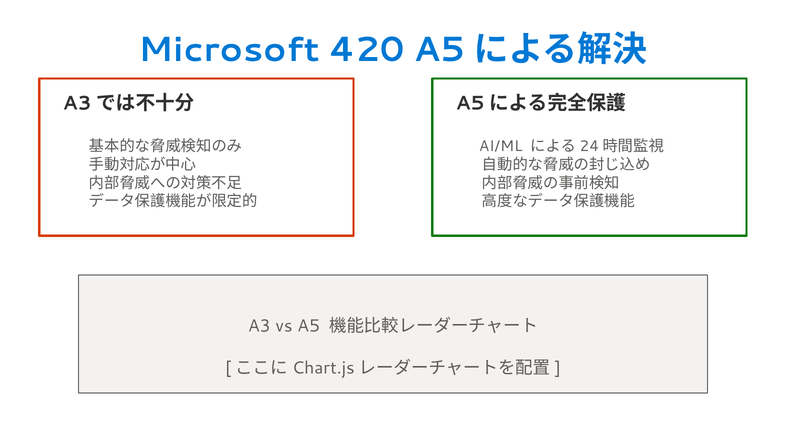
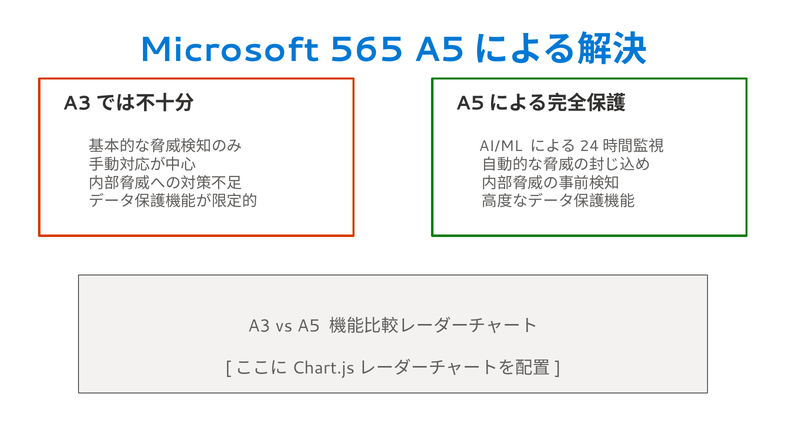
420: 420 -> 565
